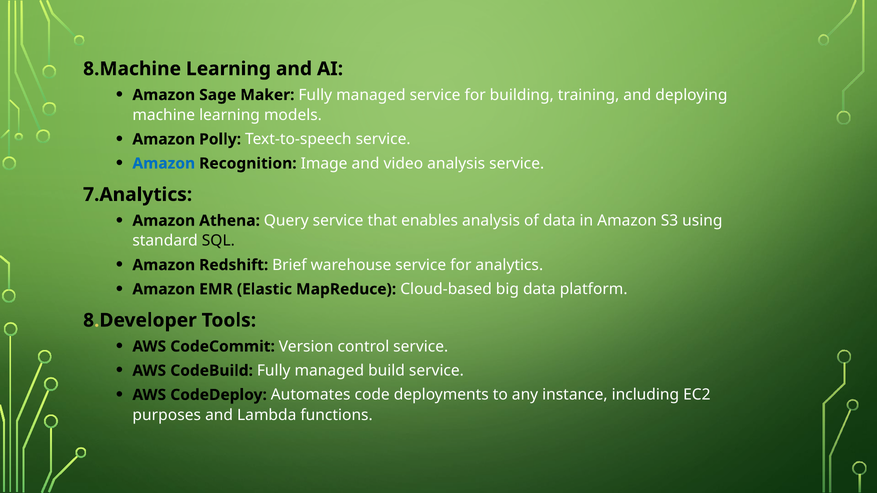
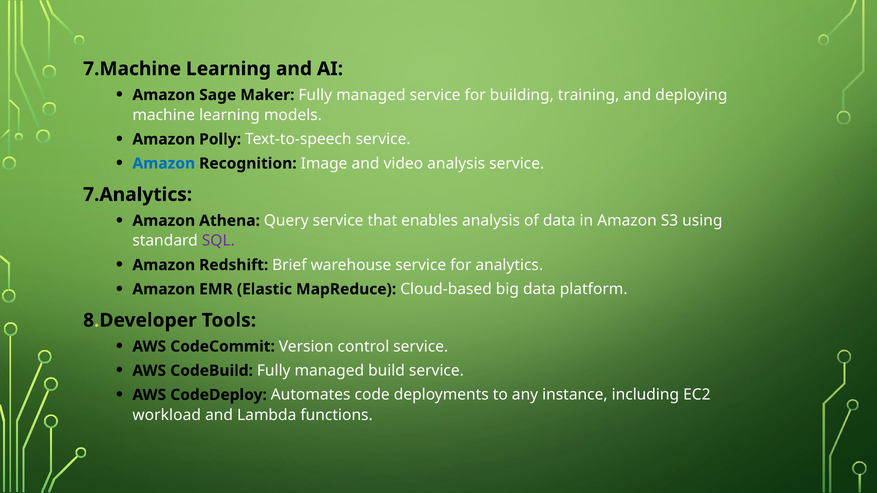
8.Machine: 8.Machine -> 7.Machine
SQL colour: black -> purple
purposes: purposes -> workload
